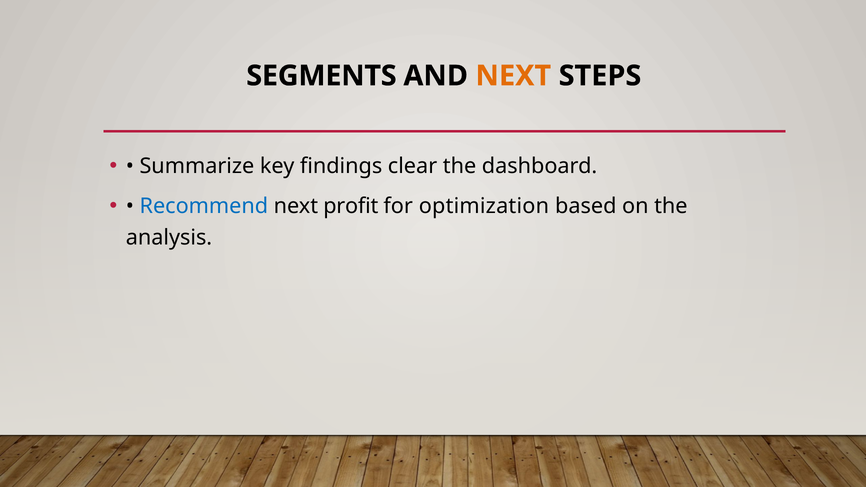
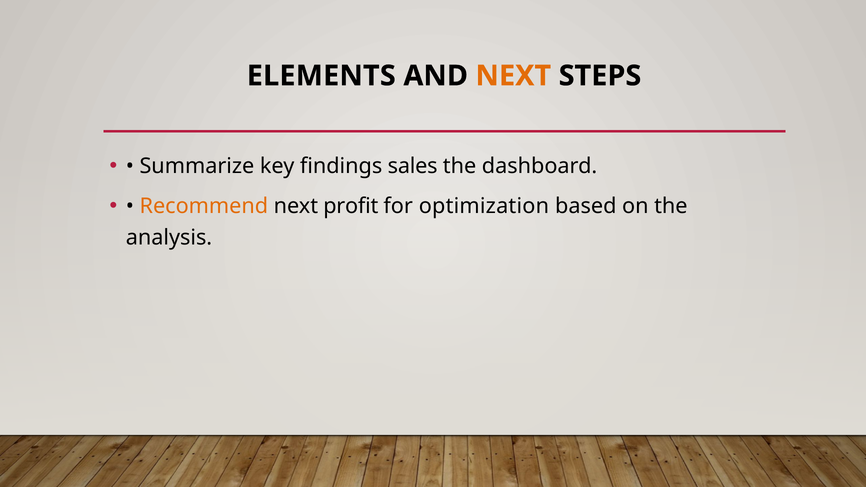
SEGMENTS: SEGMENTS -> ELEMENTS
clear: clear -> sales
Recommend colour: blue -> orange
